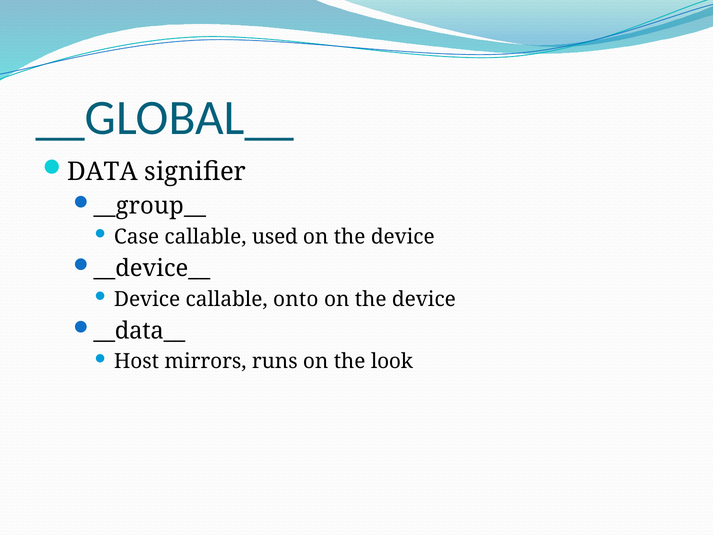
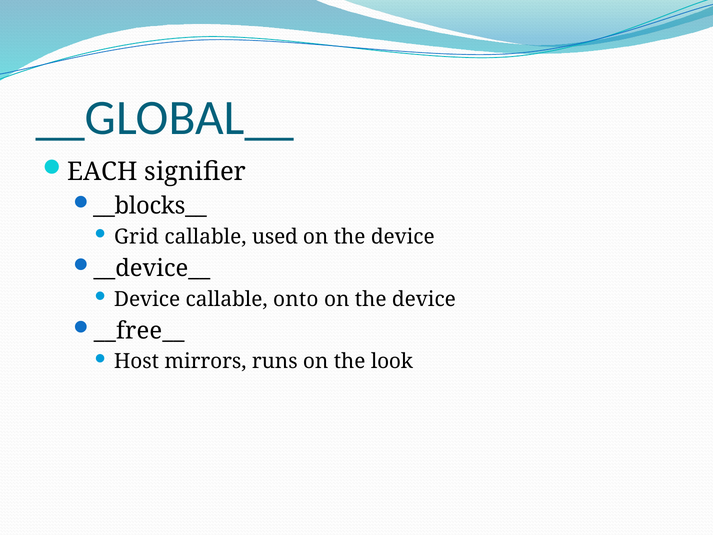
DATA: DATA -> EACH
__group__: __group__ -> __blocks__
Case: Case -> Grid
__data__: __data__ -> __free__
